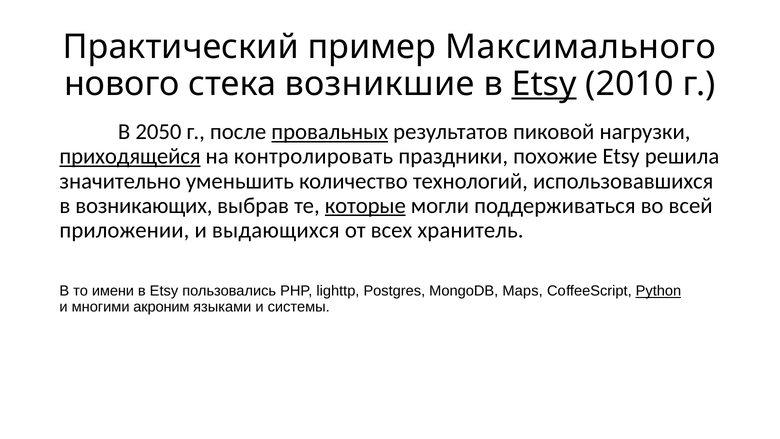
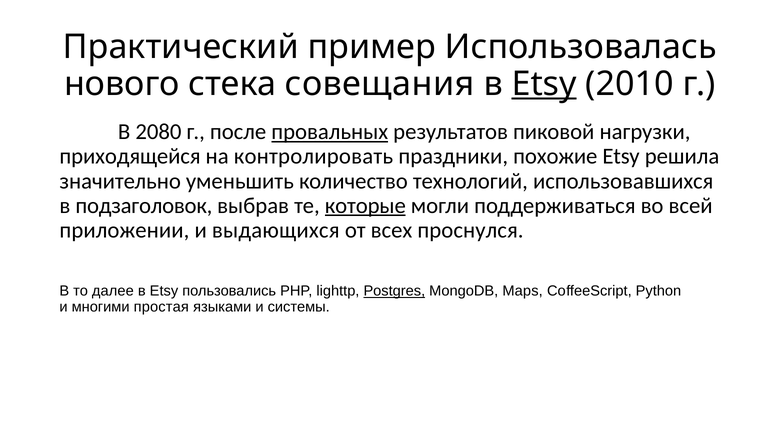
Максимального: Максимального -> Использовалась
возникшие: возникшие -> совещания
2050: 2050 -> 2080
приходящейся underline: present -> none
возникающих: возникающих -> подзаголовок
хранитель: хранитель -> проснулся
имени: имени -> далее
Postgres underline: none -> present
Python underline: present -> none
акроним: акроним -> простая
